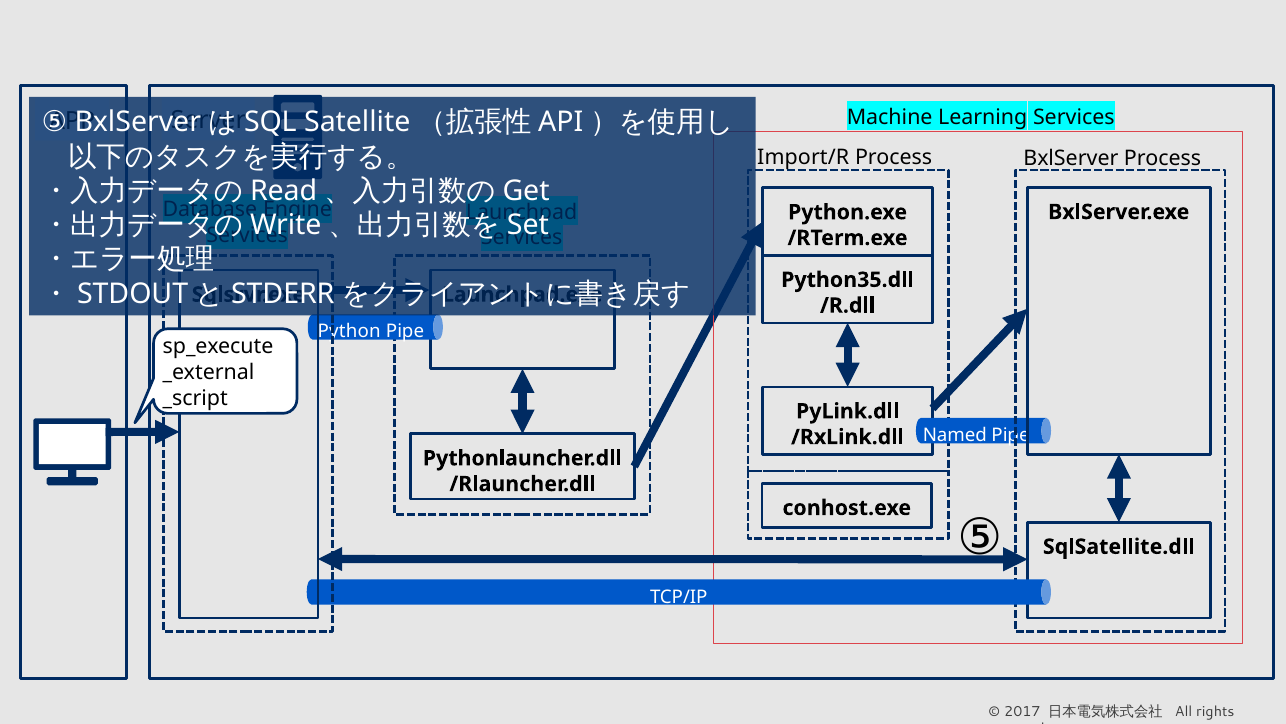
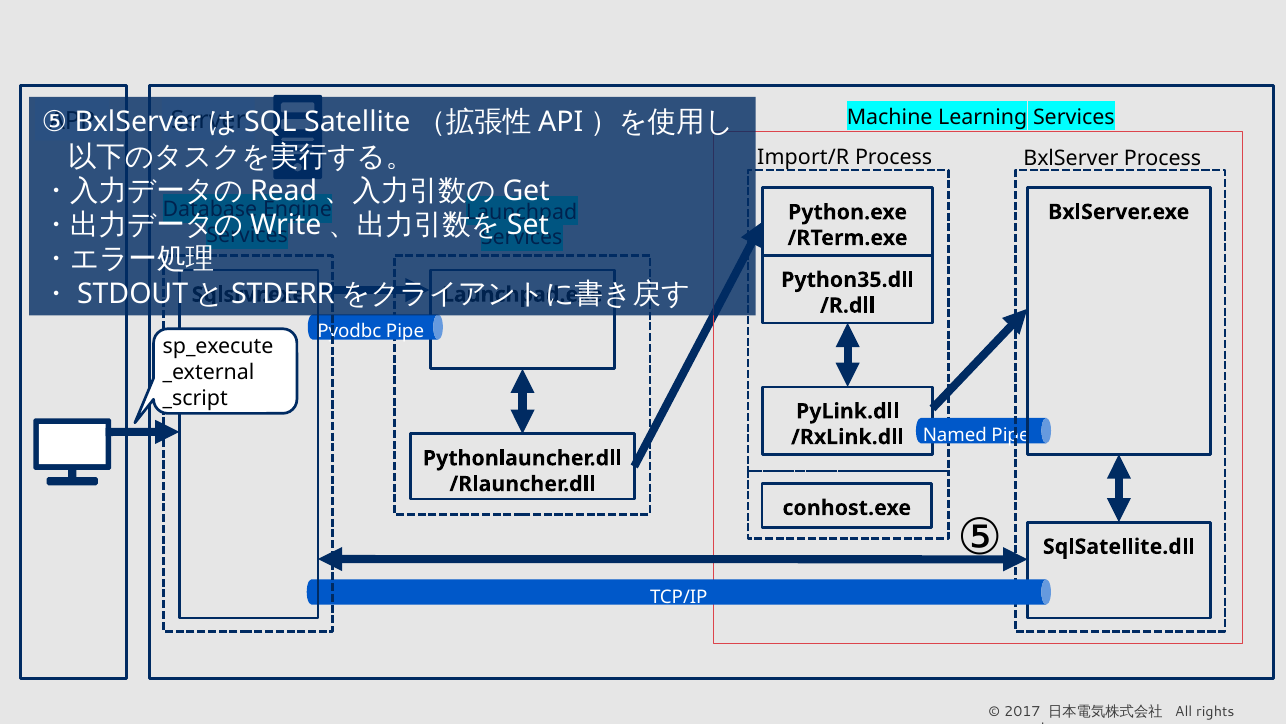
Python: Python -> Pyodbc
